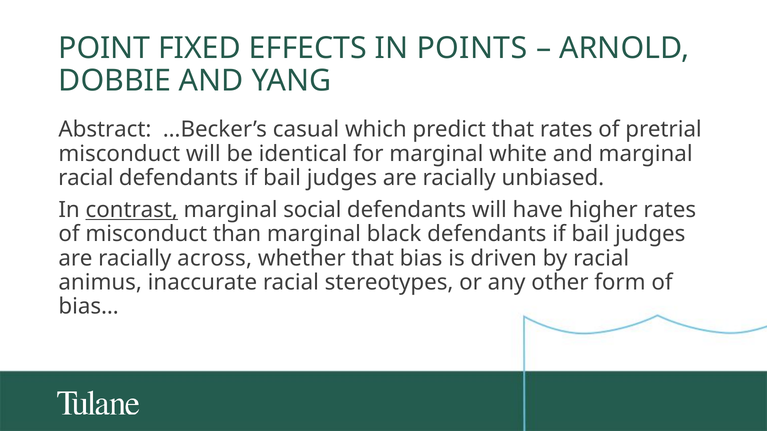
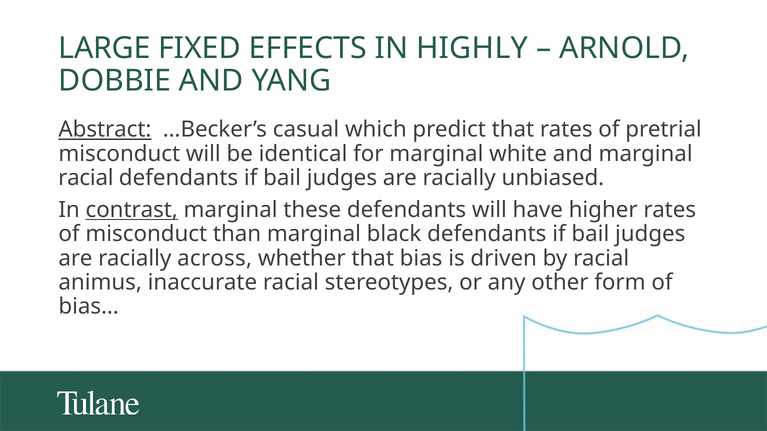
POINT: POINT -> LARGE
POINTS: POINTS -> HIGHLY
Abstract underline: none -> present
social: social -> these
